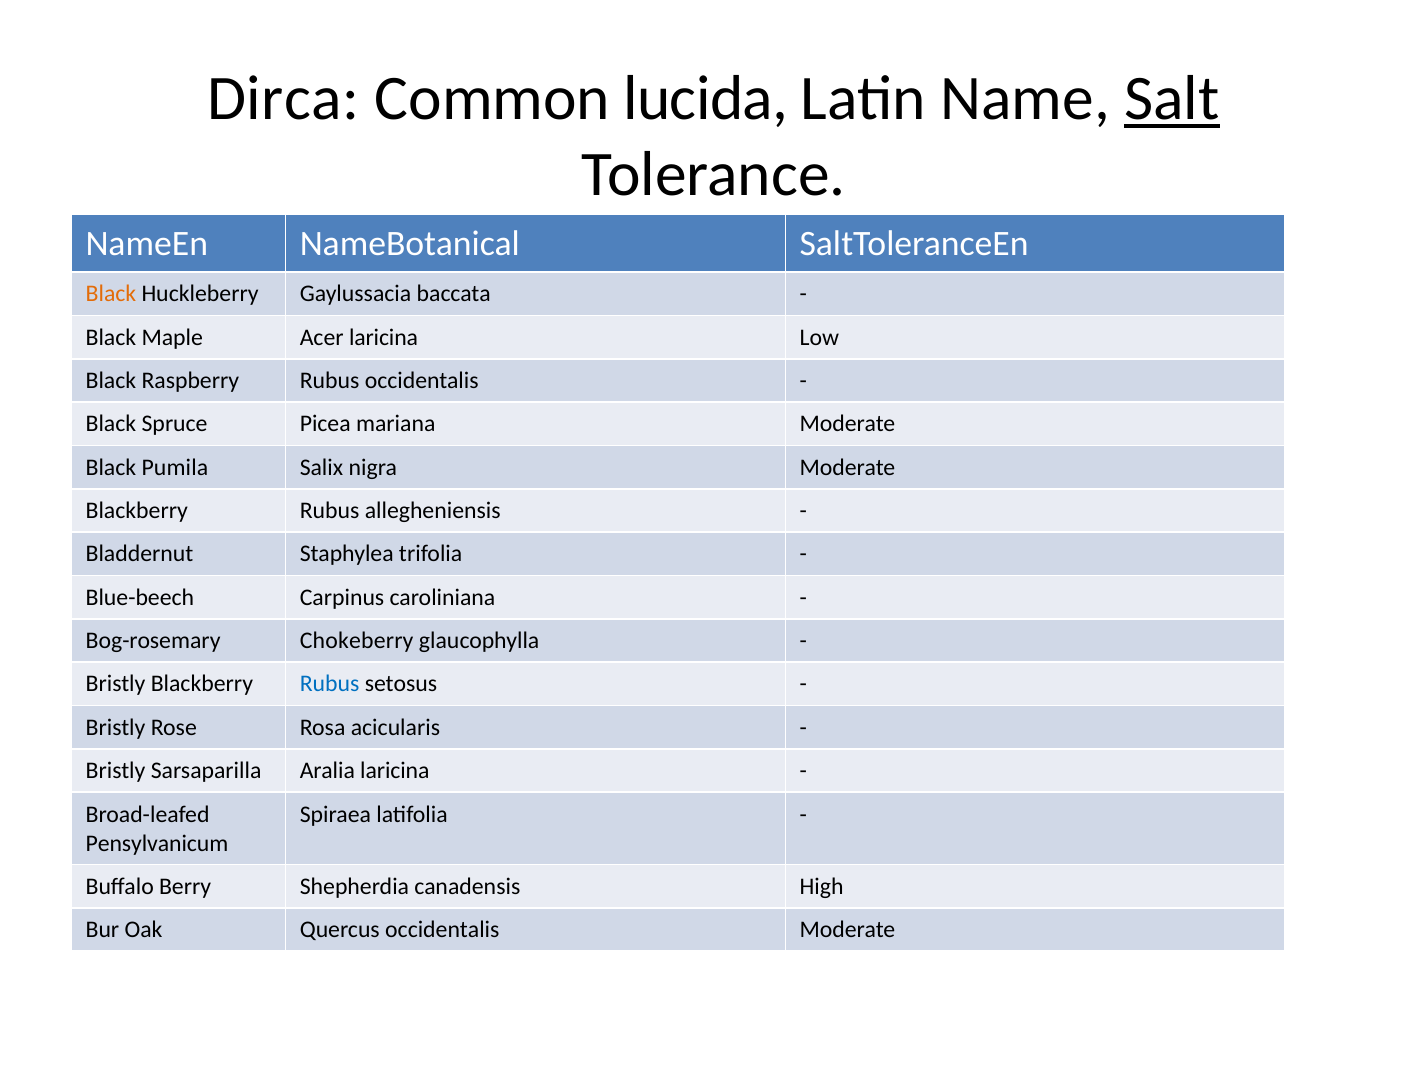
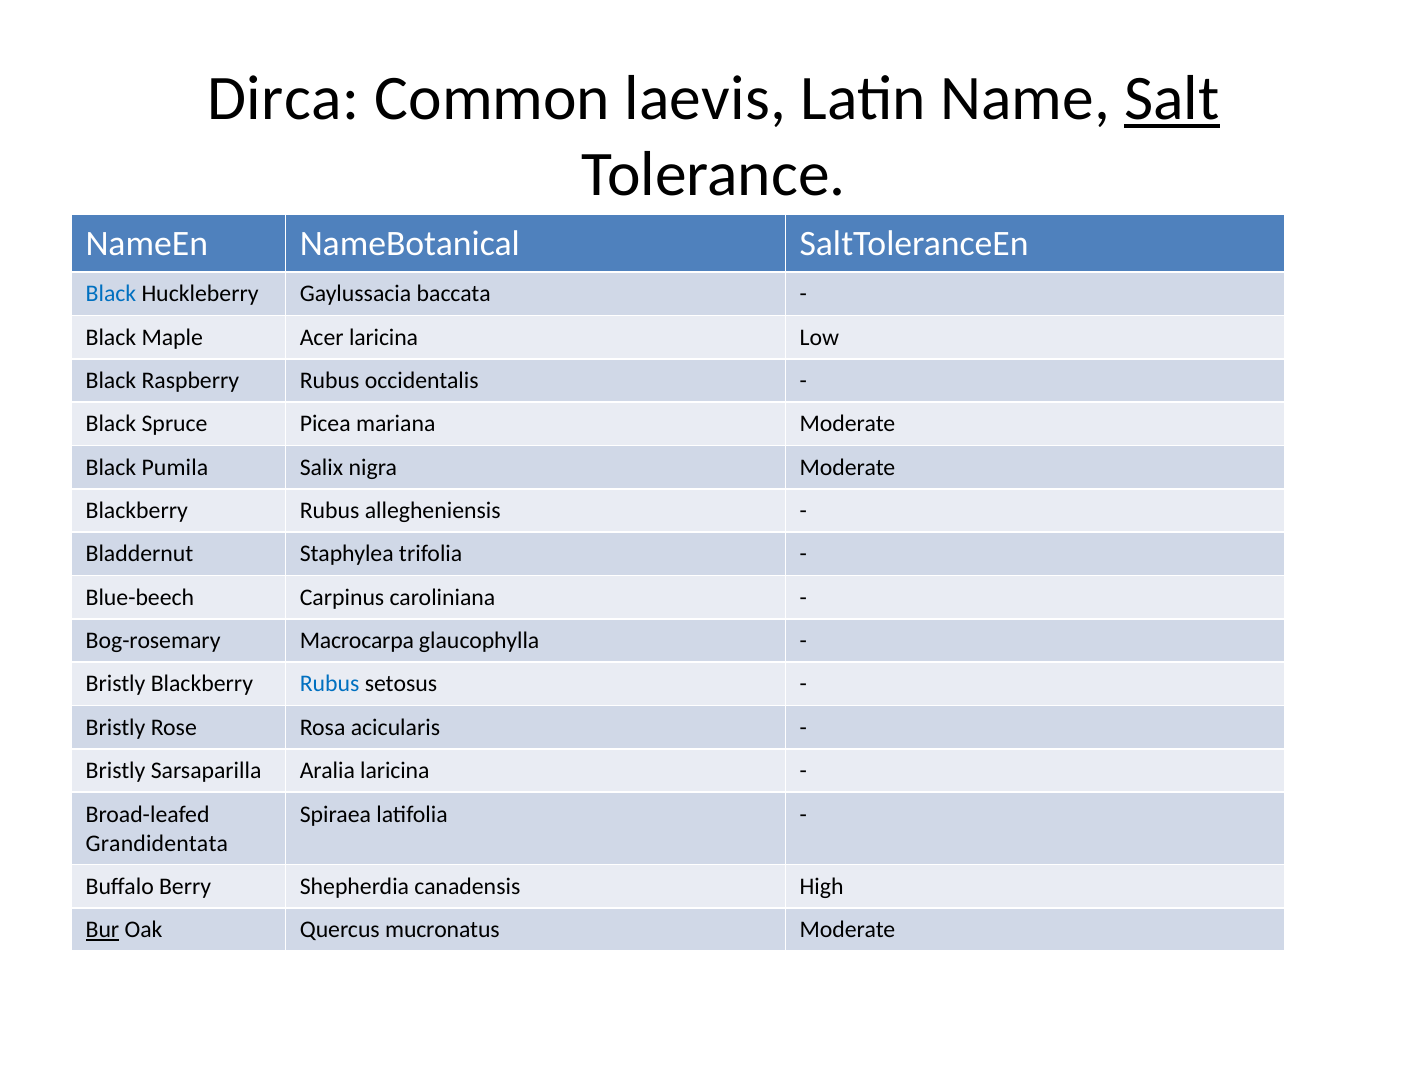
lucida: lucida -> laevis
Black at (111, 294) colour: orange -> blue
Chokeberry: Chokeberry -> Macrocarpa
Pensylvanicum: Pensylvanicum -> Grandidentata
Bur underline: none -> present
Quercus occidentalis: occidentalis -> mucronatus
